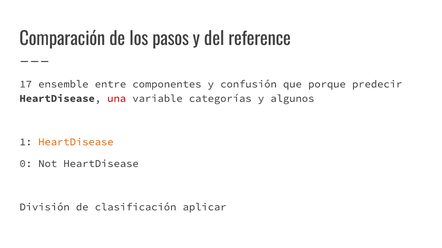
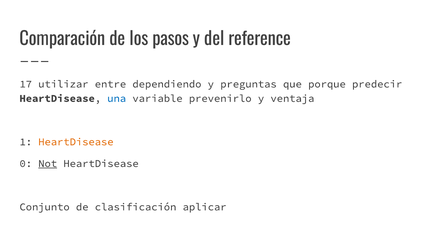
ensemble: ensemble -> utilizar
componentes: componentes -> dependiendo
confusión: confusión -> preguntas
una colour: red -> blue
categorías: categorías -> prevenirlo
algunos: algunos -> ventaja
Not underline: none -> present
División: División -> Conjunto
